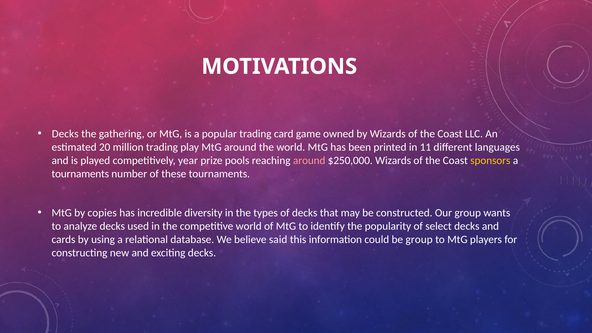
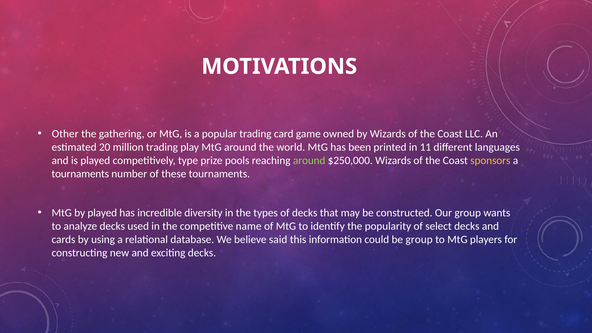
Decks at (65, 134): Decks -> Other
year: year -> type
around at (309, 161) colour: pink -> light green
by copies: copies -> played
competitive world: world -> name
